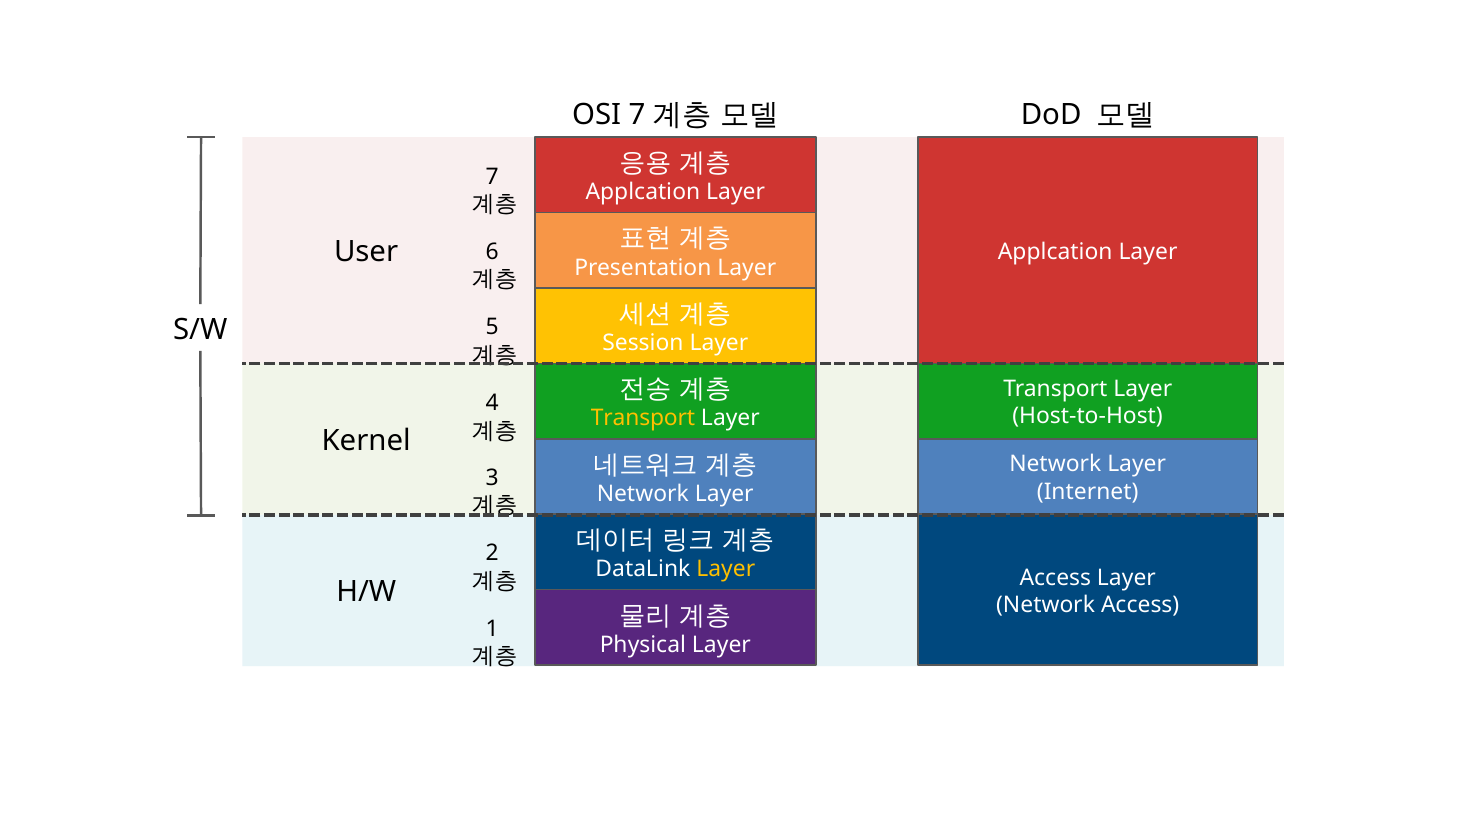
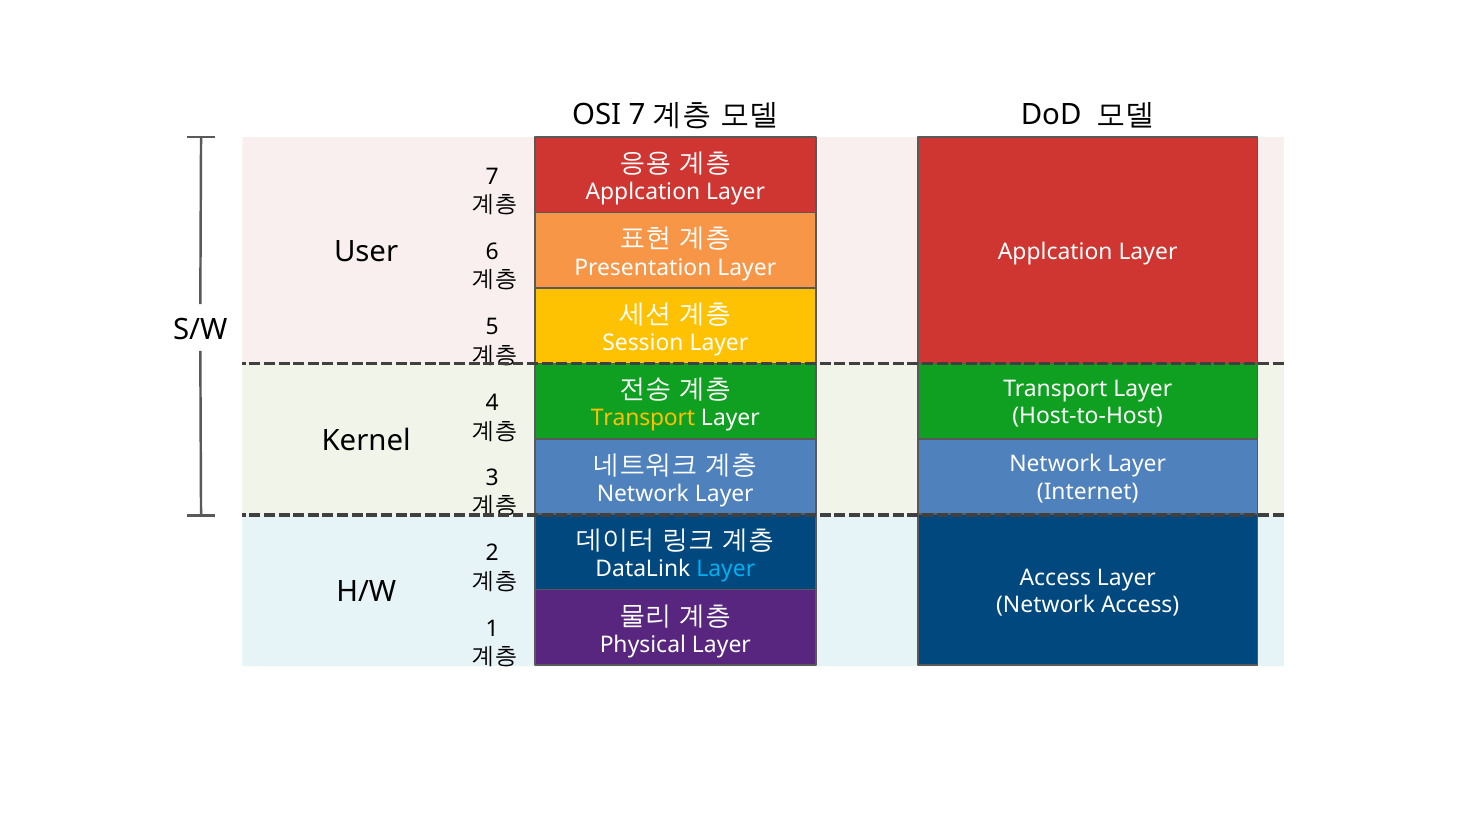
Layer at (726, 569) colour: yellow -> light blue
